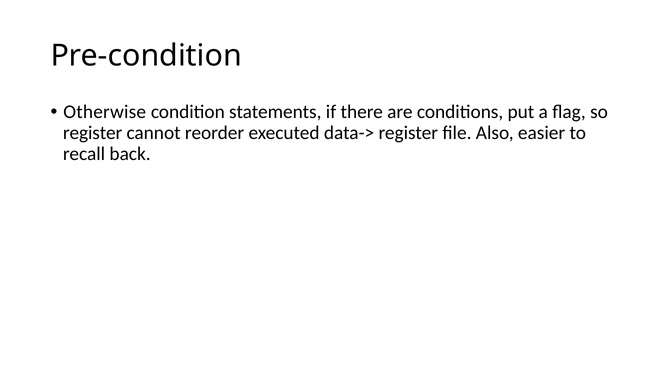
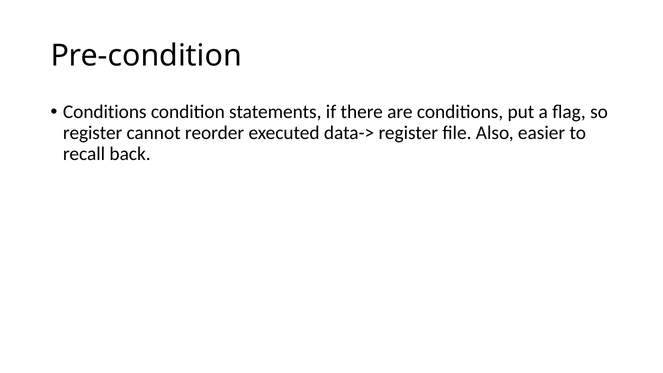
Otherwise at (105, 112): Otherwise -> Conditions
